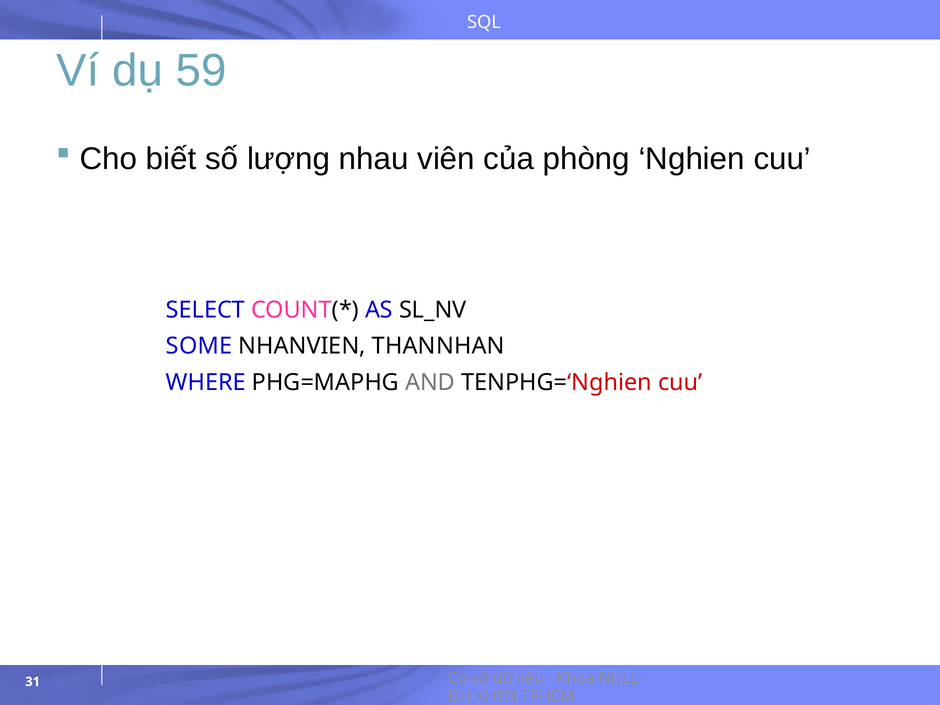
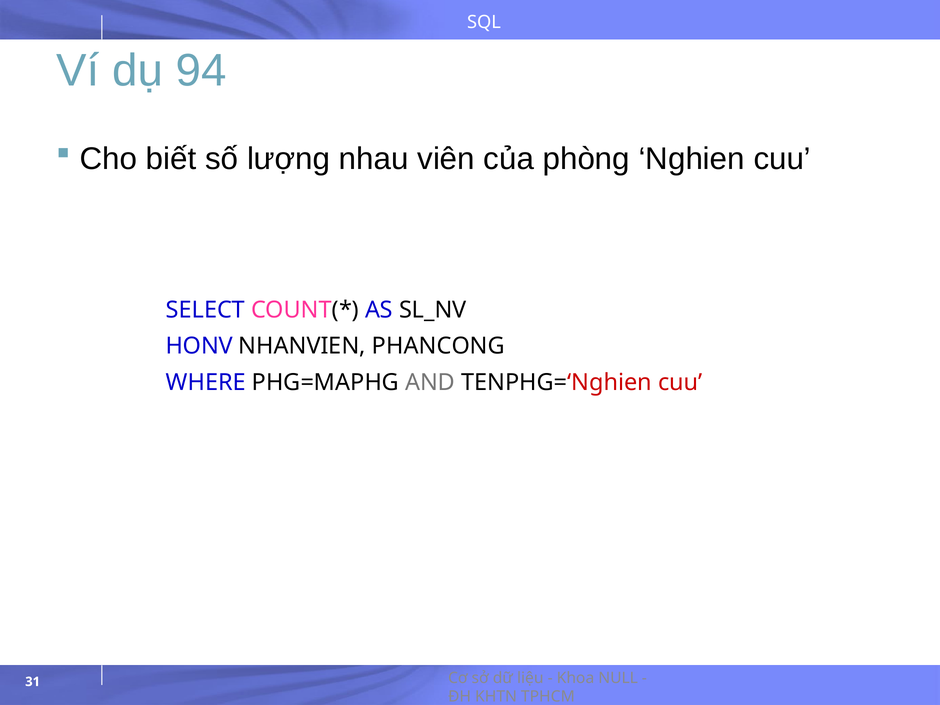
59: 59 -> 94
SOME: SOME -> HONV
THANNHAN: THANNHAN -> PHANCONG
